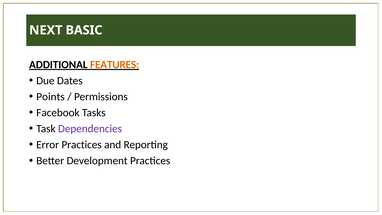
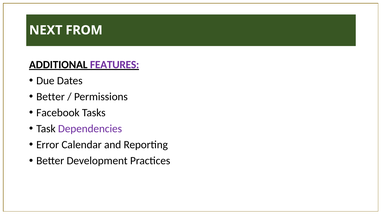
BASIC: BASIC -> FROM
FEATURES colour: orange -> purple
Points at (51, 97): Points -> Better
Error Practices: Practices -> Calendar
